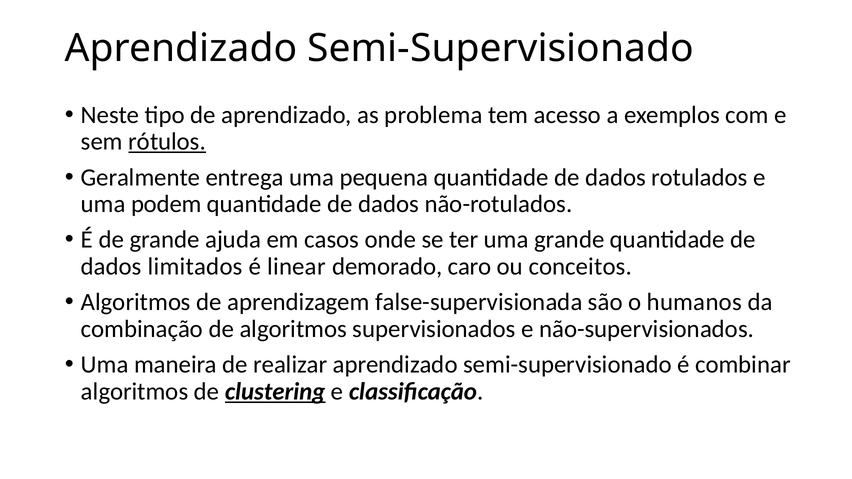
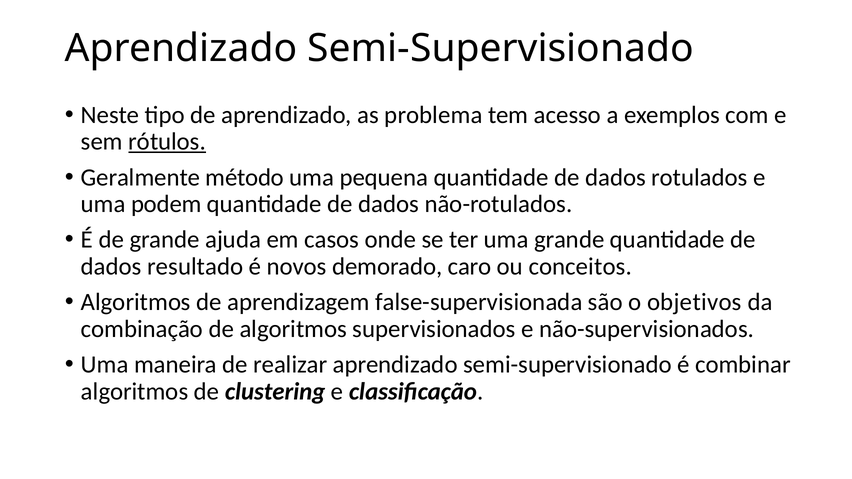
entrega: entrega -> método
limitados: limitados -> resultado
linear: linear -> novos
humanos: humanos -> objetivos
clustering underline: present -> none
